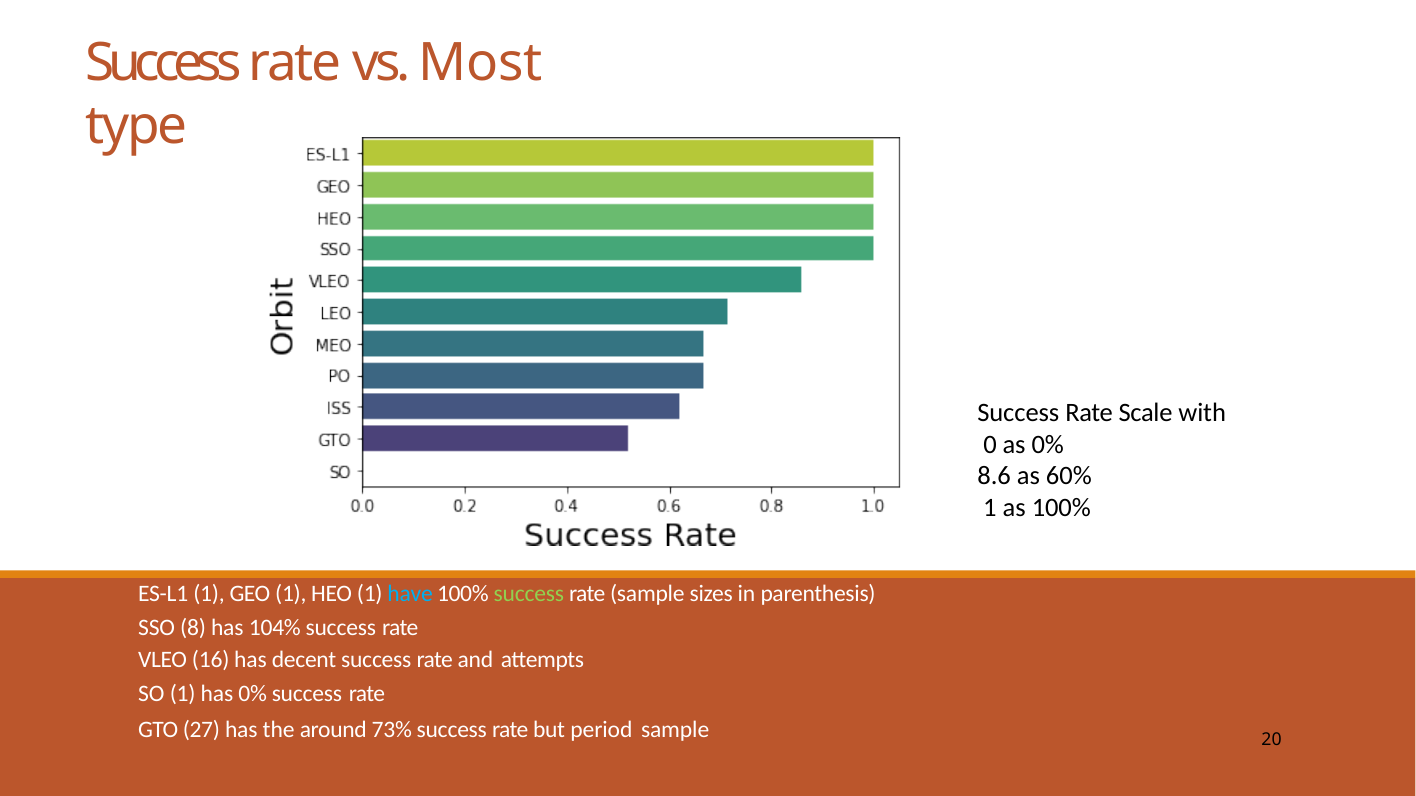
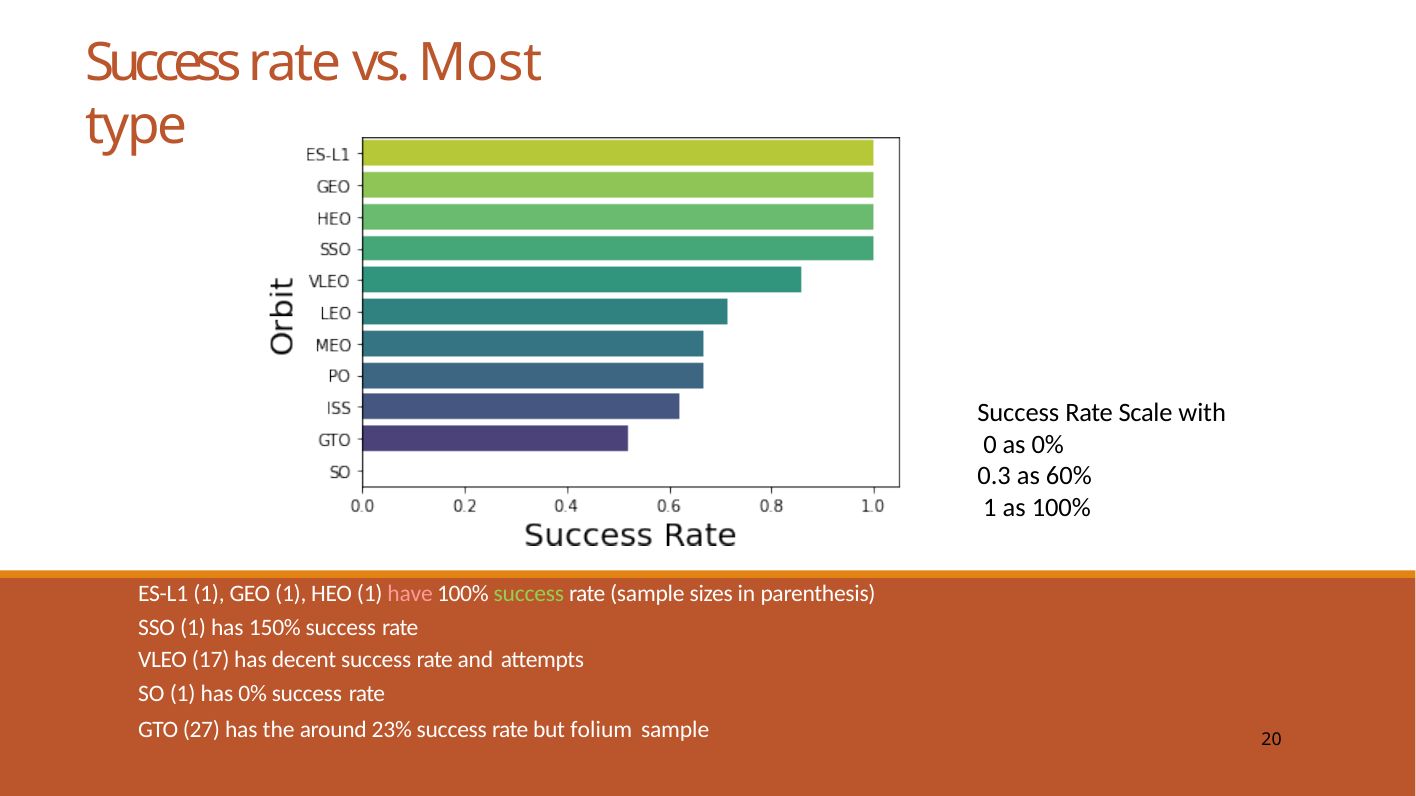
8.6: 8.6 -> 0.3
have colour: light blue -> pink
SSO 8: 8 -> 1
104%: 104% -> 150%
16: 16 -> 17
73%: 73% -> 23%
period: period -> folium
